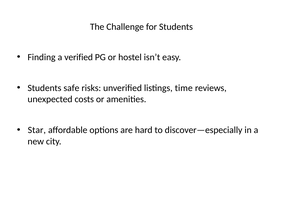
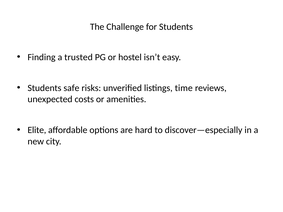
verified: verified -> trusted
Star: Star -> Elite
